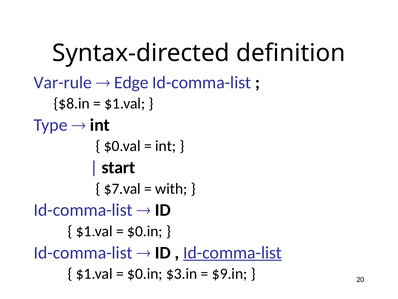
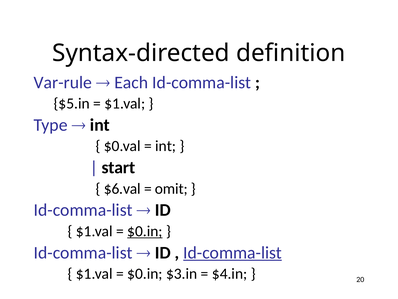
Edge: Edge -> Each
$8.in: $8.in -> $5.in
$7.val: $7.val -> $6.val
with: with -> omit
$0.in at (145, 231) underline: none -> present
$9.in: $9.in -> $4.in
